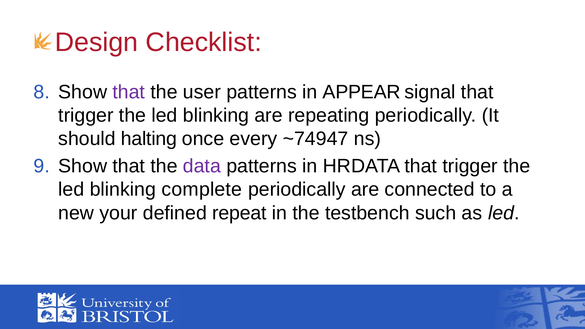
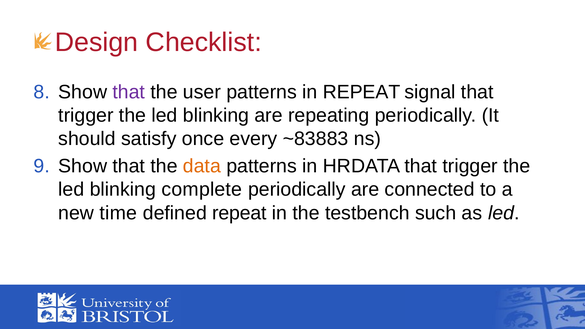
in APPEAR: APPEAR -> REPEAT
halting: halting -> satisfy
~74947: ~74947 -> ~83883
data colour: purple -> orange
your: your -> time
